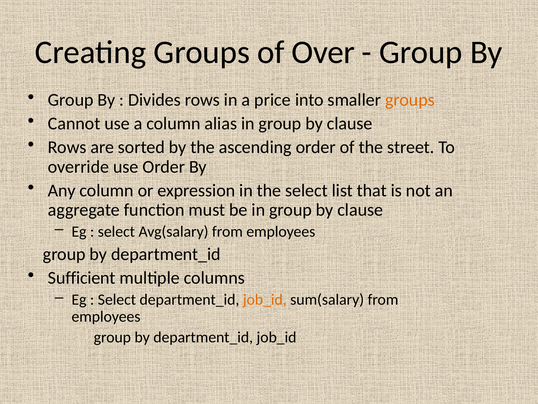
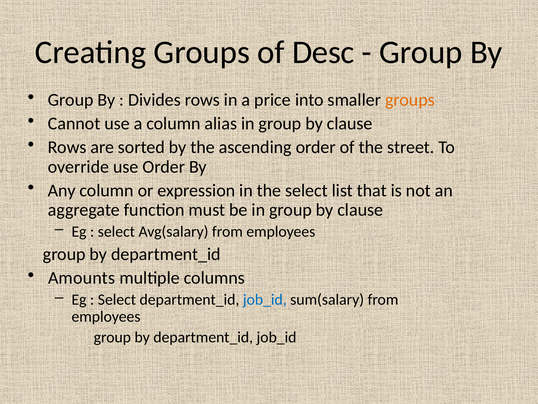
Over: Over -> Desc
Sufficient: Sufficient -> Amounts
job_id at (265, 299) colour: orange -> blue
